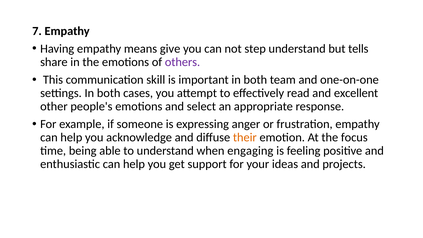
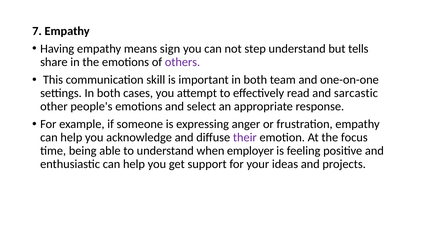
give: give -> sign
excellent: excellent -> sarcastic
their colour: orange -> purple
engaging: engaging -> employer
